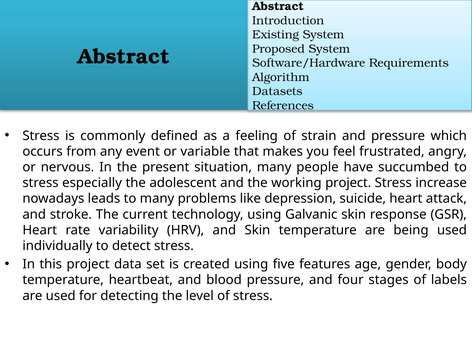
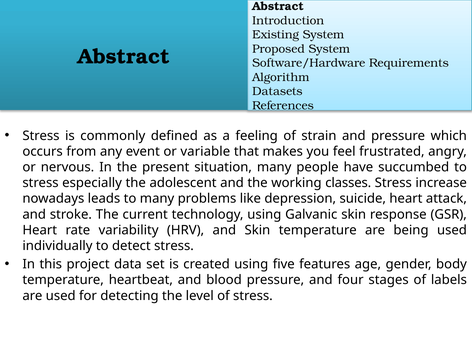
working project: project -> classes
